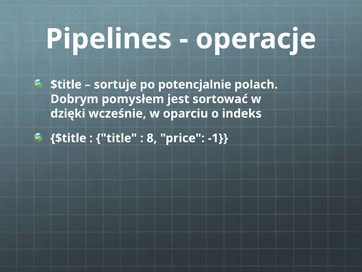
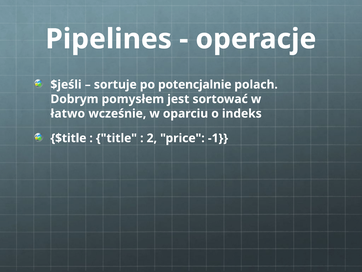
$title at (66, 84): $title -> $jeśli
dzięki: dzięki -> łatwo
8: 8 -> 2
